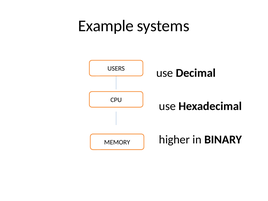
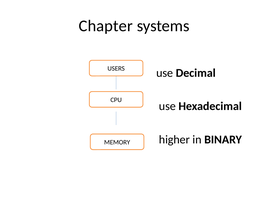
Example: Example -> Chapter
